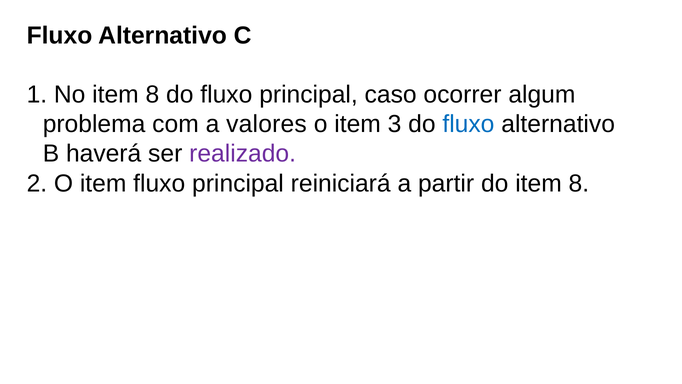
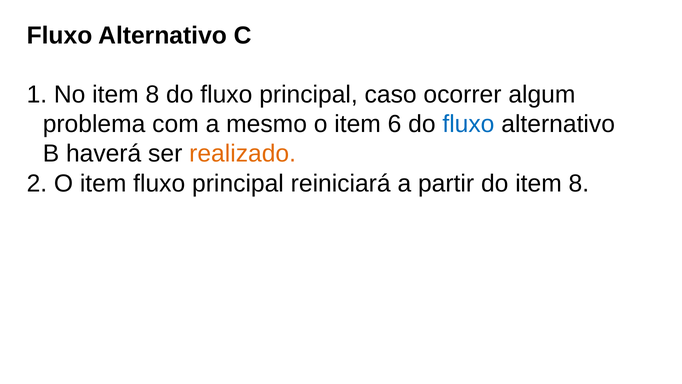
valores: valores -> mesmo
3: 3 -> 6
realizado colour: purple -> orange
